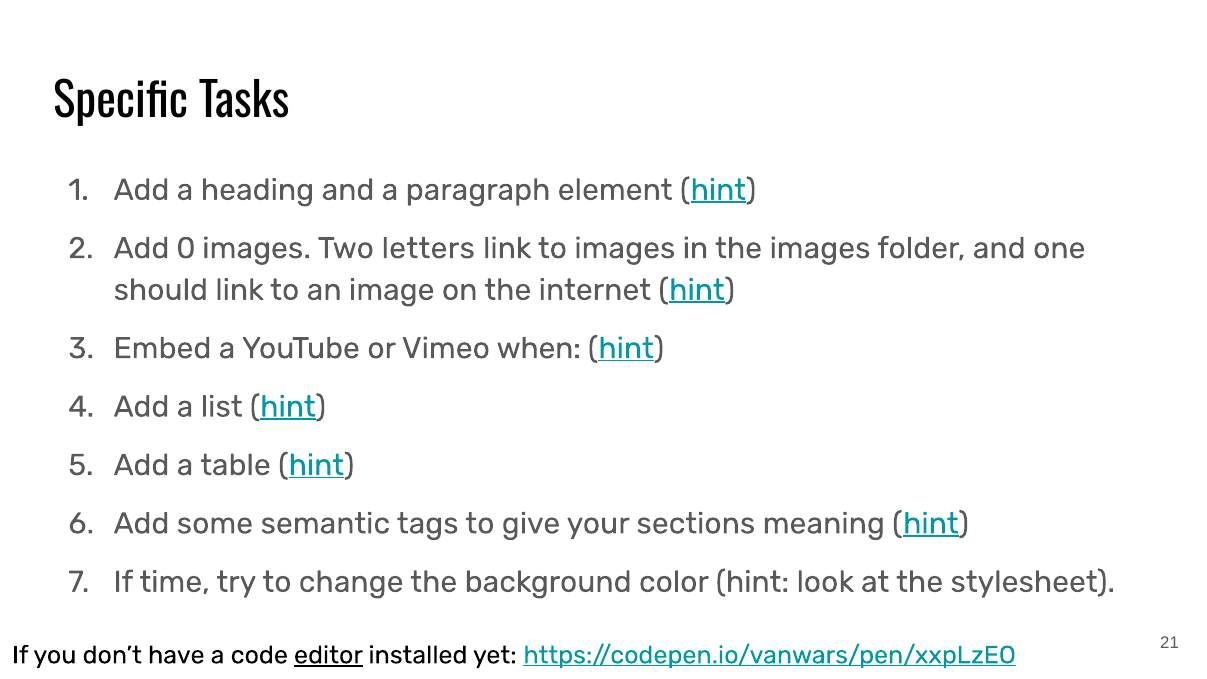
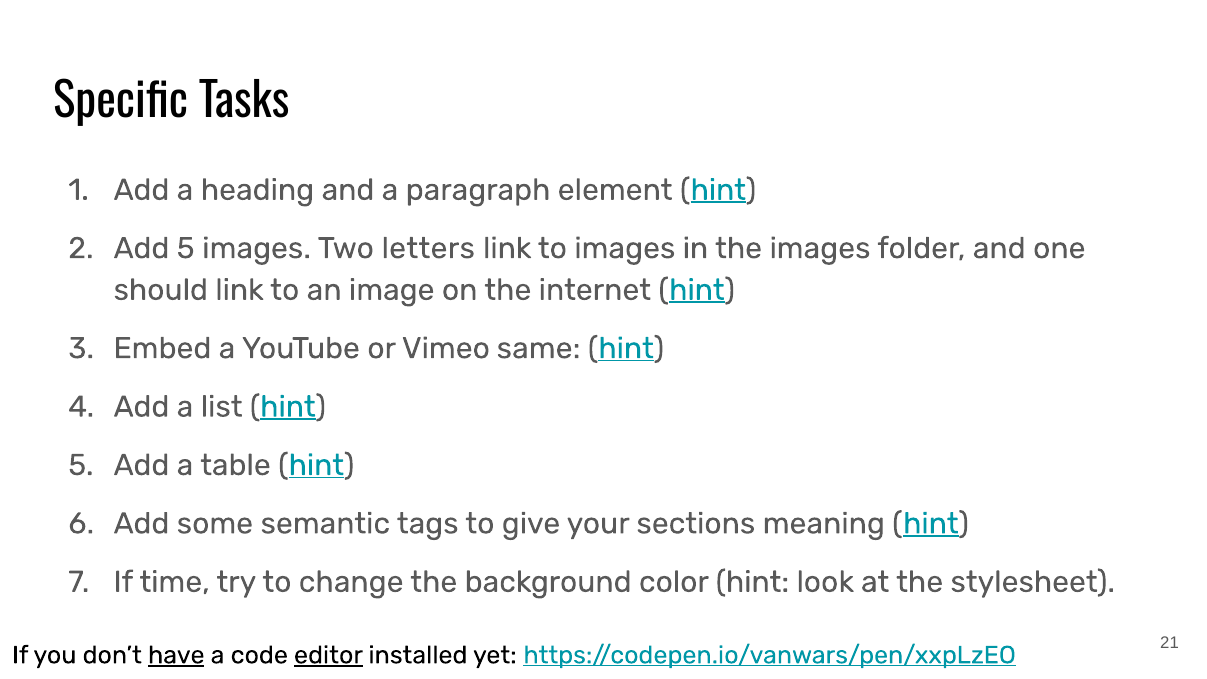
Add 0: 0 -> 5
when: when -> same
have underline: none -> present
